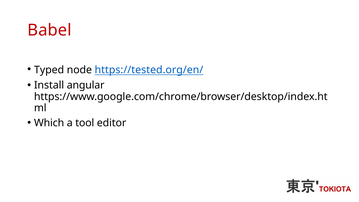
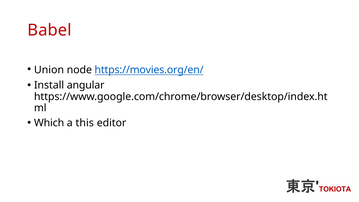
Typed: Typed -> Union
https://tested.org/en/: https://tested.org/en/ -> https://movies.org/en/
tool: tool -> this
